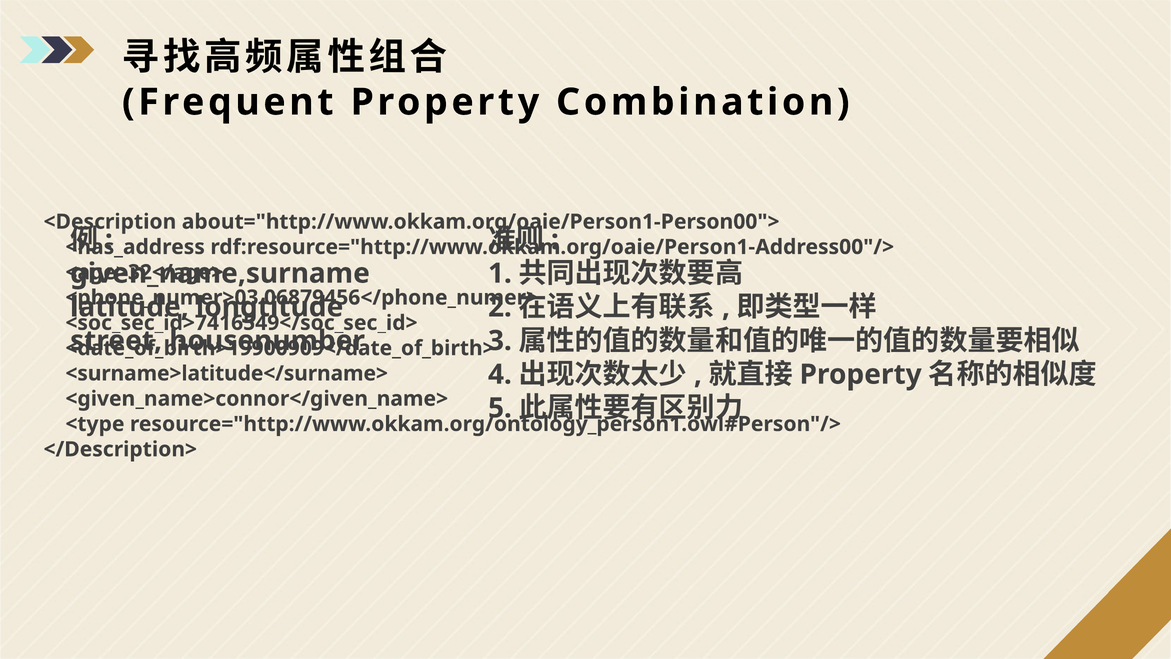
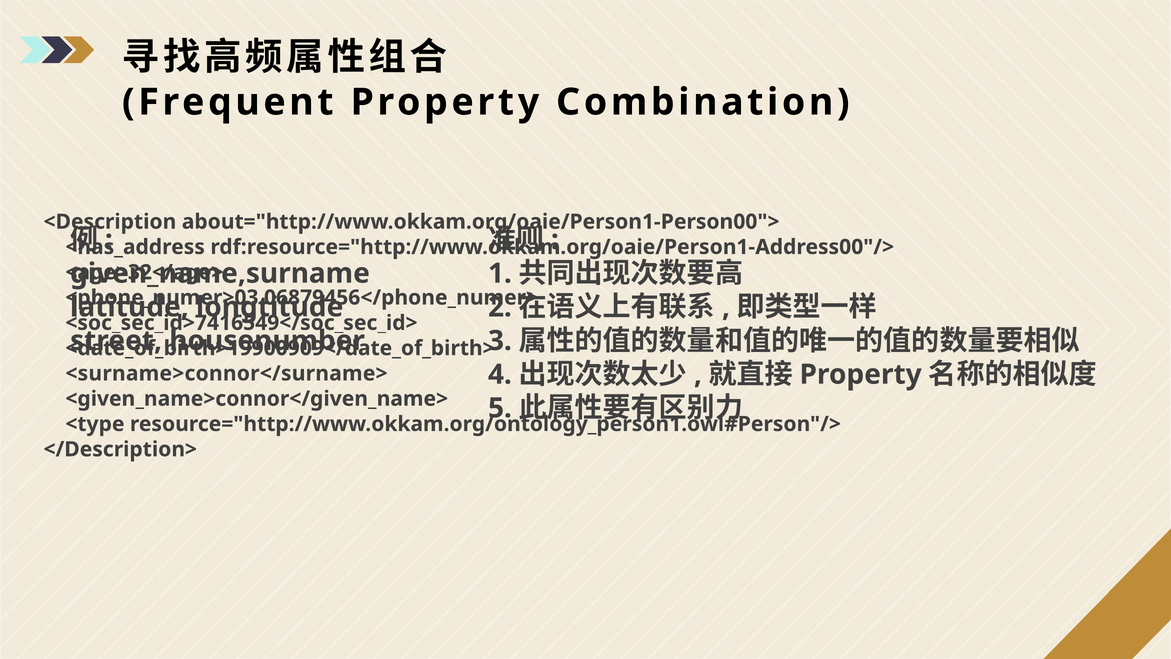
<surname>latitude</surname>: <surname>latitude</surname> -> <surname>connor</surname>
